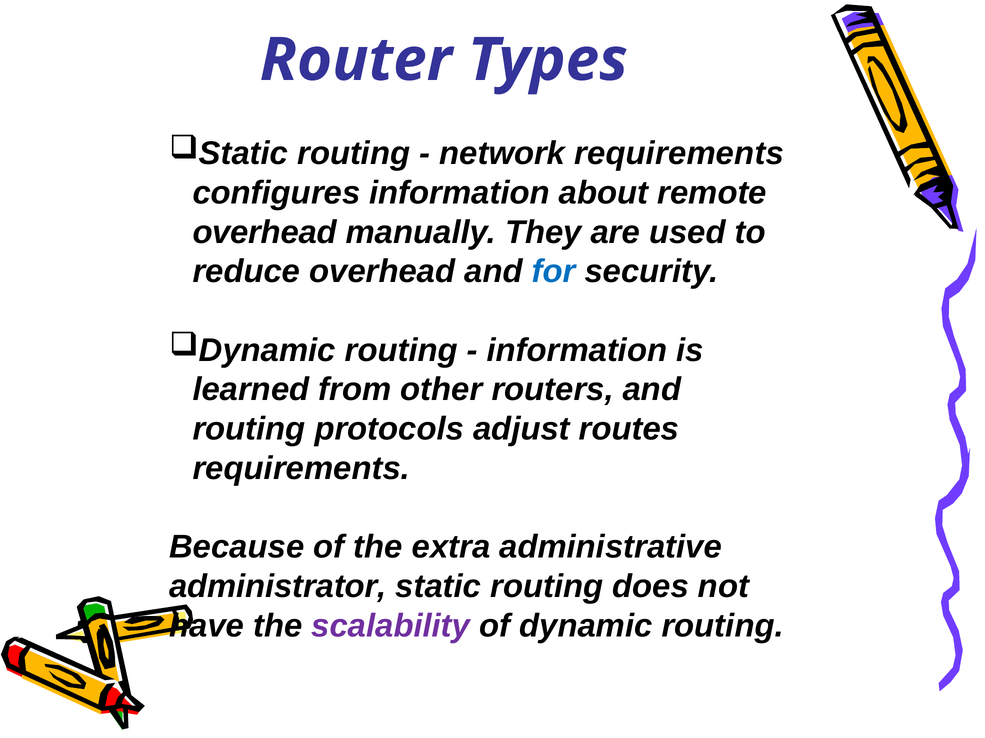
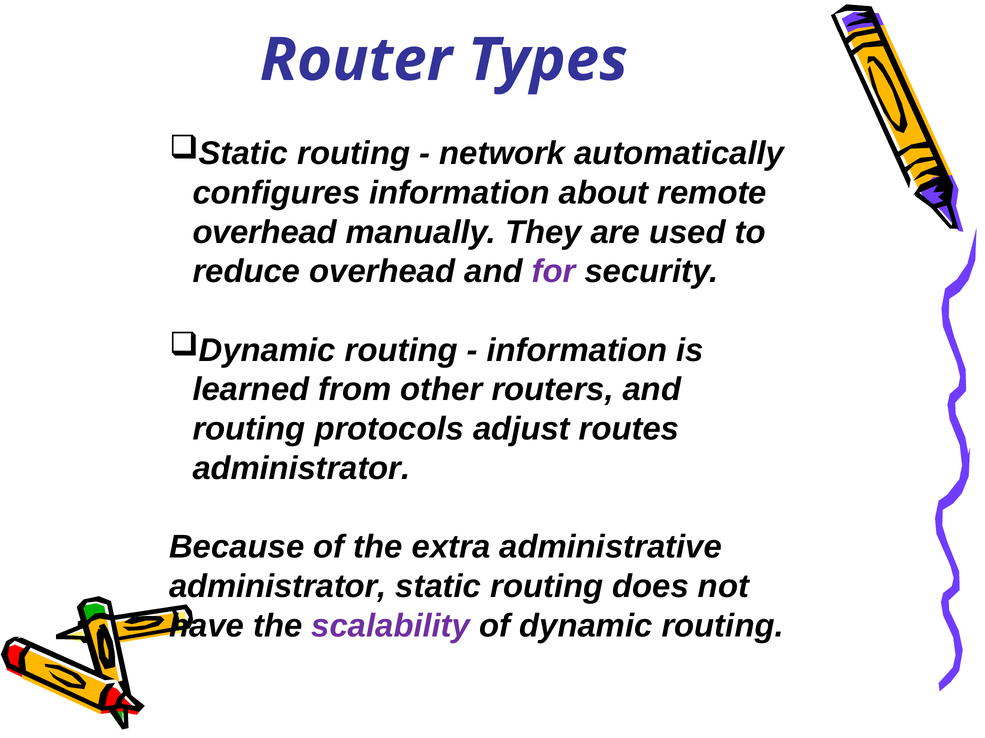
network requirements: requirements -> automatically
for colour: blue -> purple
requirements at (301, 469): requirements -> administrator
